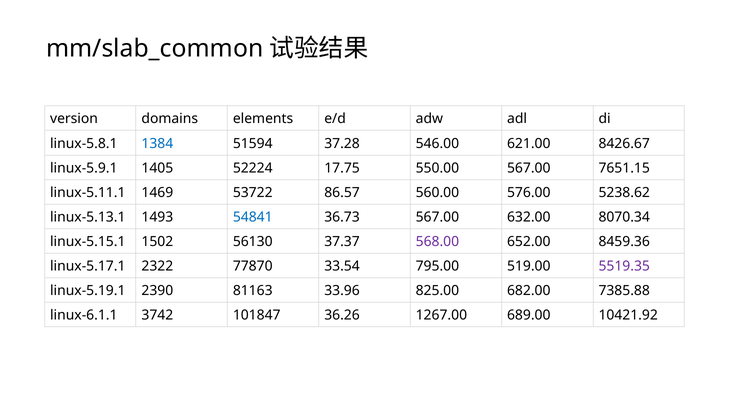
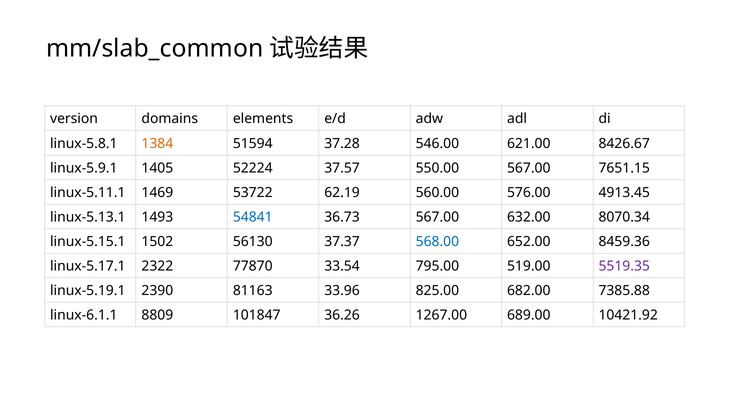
1384 colour: blue -> orange
17.75: 17.75 -> 37.57
86.57: 86.57 -> 62.19
5238.62: 5238.62 -> 4913.45
568.00 colour: purple -> blue
3742: 3742 -> 8809
